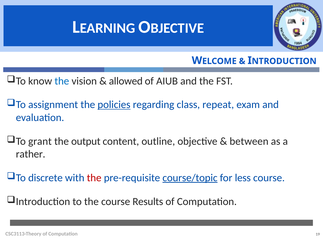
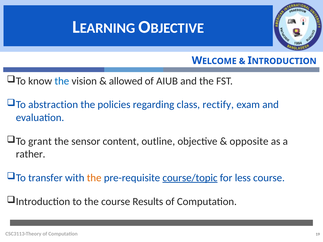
assignment: assignment -> abstraction
policies underline: present -> none
repeat: repeat -> rectify
output: output -> sensor
between: between -> opposite
discrete: discrete -> transfer
the at (94, 178) colour: red -> orange
